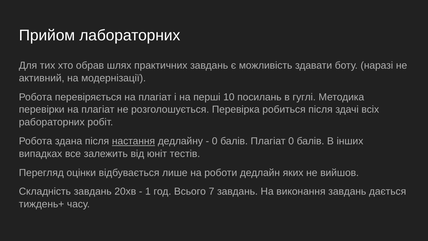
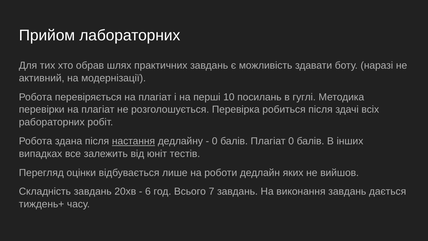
1: 1 -> 6
